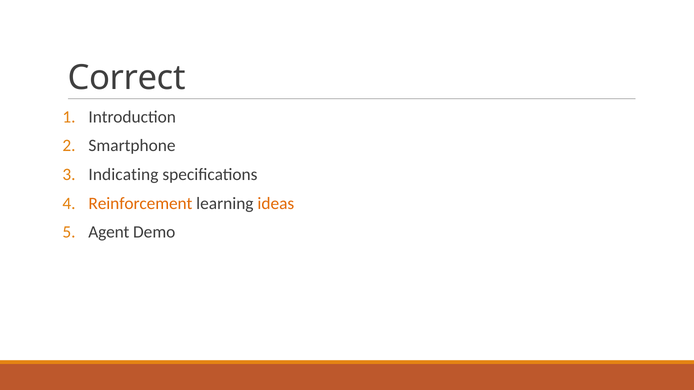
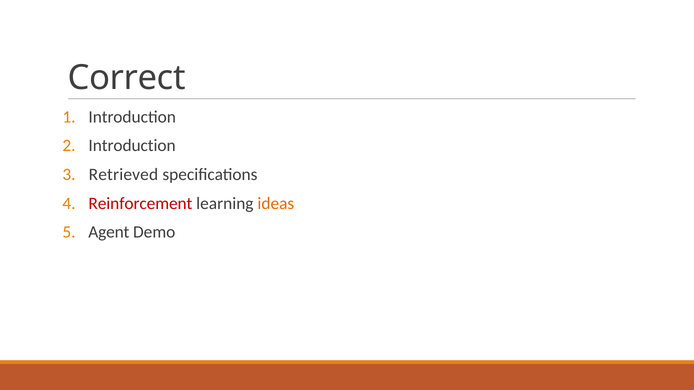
Smartphone at (132, 146): Smartphone -> Introduction
Indicating: Indicating -> Retrieved
Reinforcement colour: orange -> red
